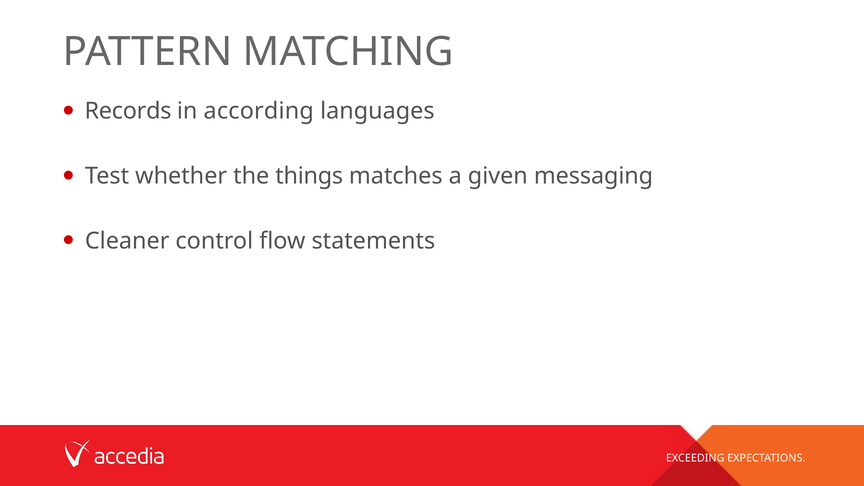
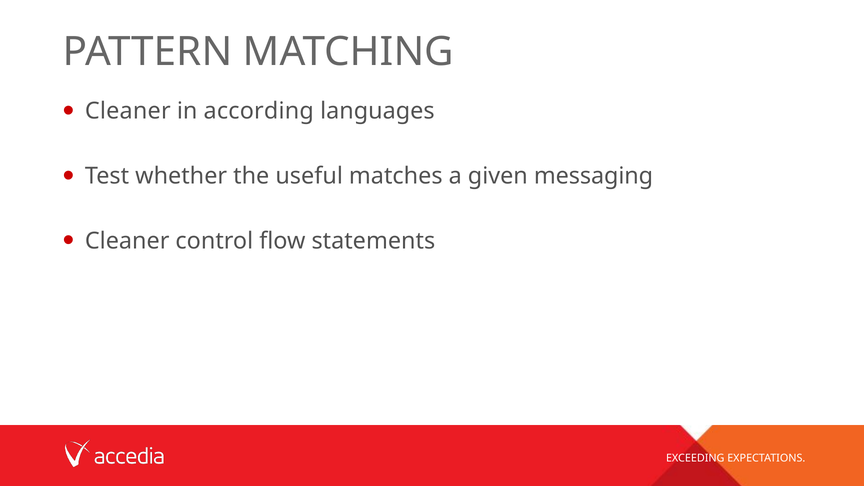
Records at (128, 111): Records -> Cleaner
things: things -> useful
